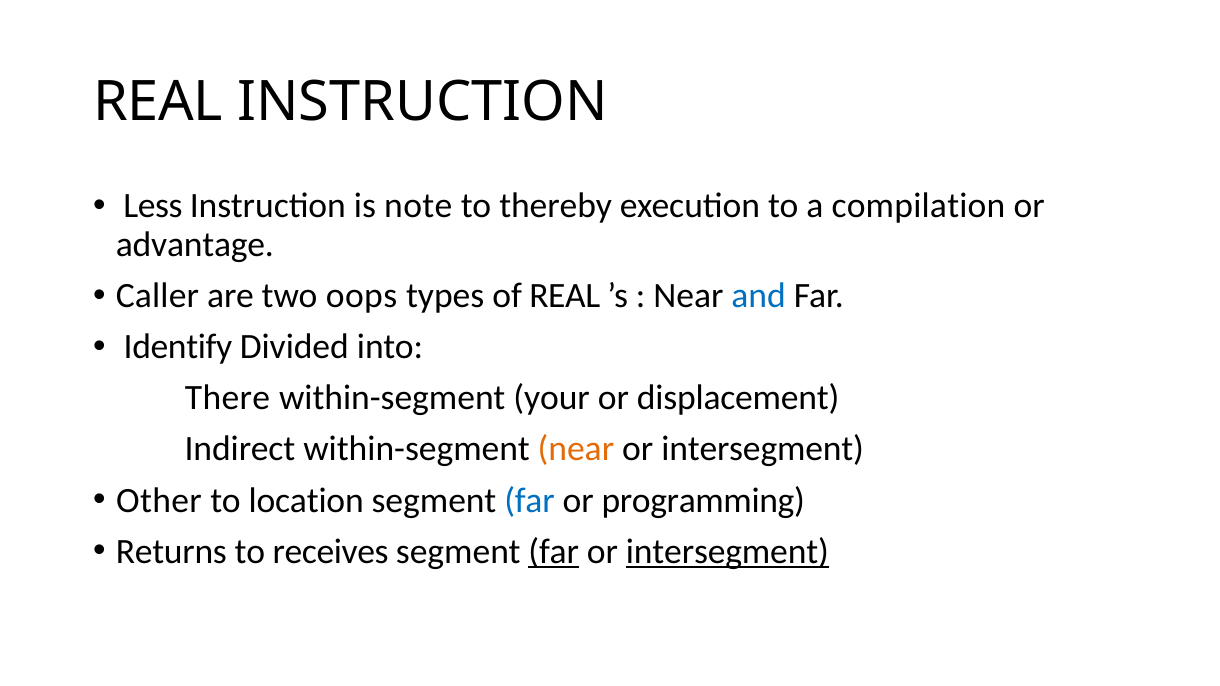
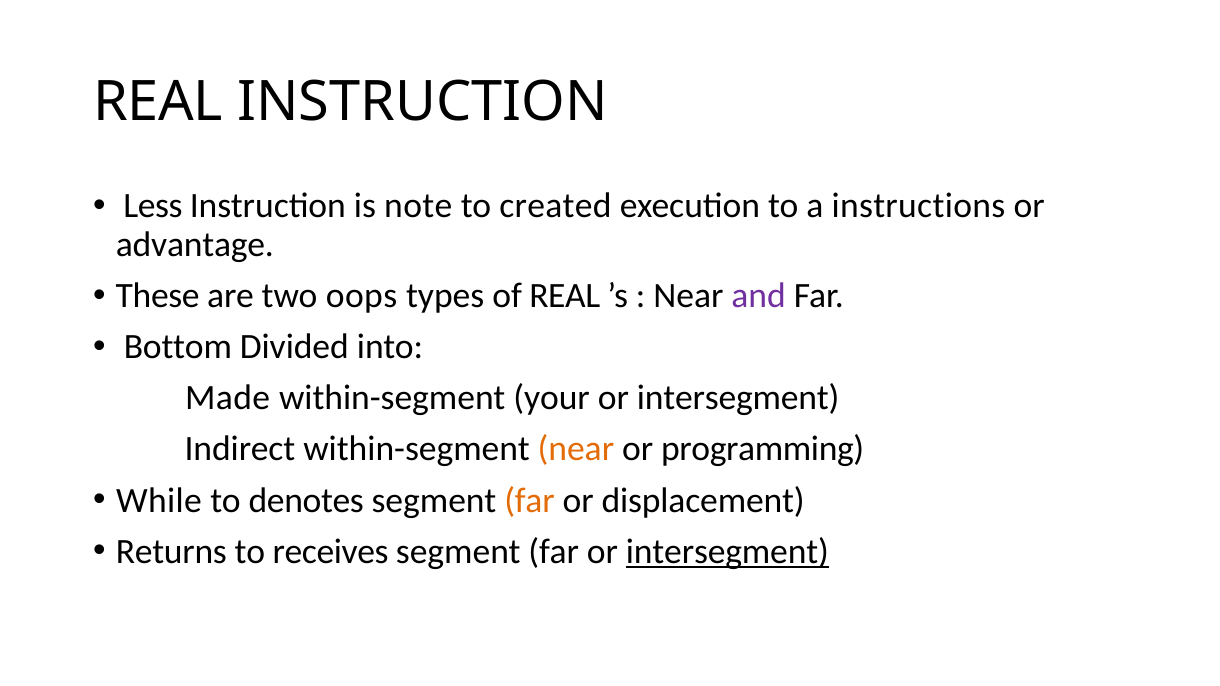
thereby: thereby -> created
compilation: compilation -> instructions
Caller: Caller -> These
and colour: blue -> purple
Identify: Identify -> Bottom
There: There -> Made
displacement at (738, 398): displacement -> intersegment
intersegment at (763, 449): intersegment -> programming
Other: Other -> While
location: location -> denotes
far at (529, 500) colour: blue -> orange
programming: programming -> displacement
far at (554, 552) underline: present -> none
